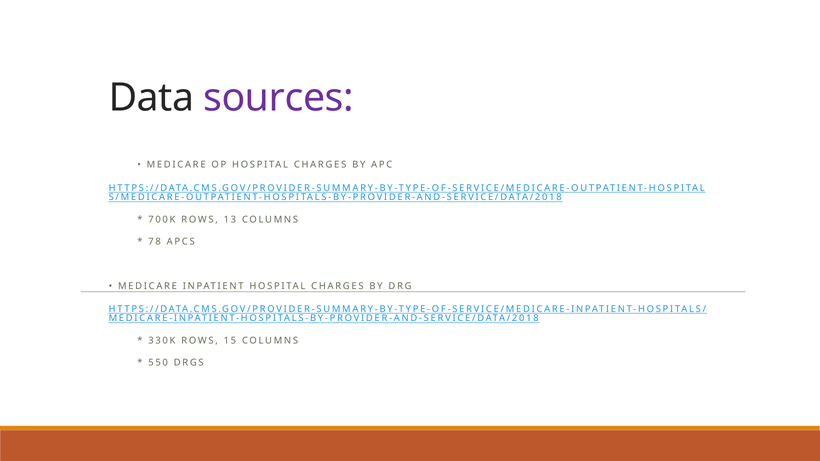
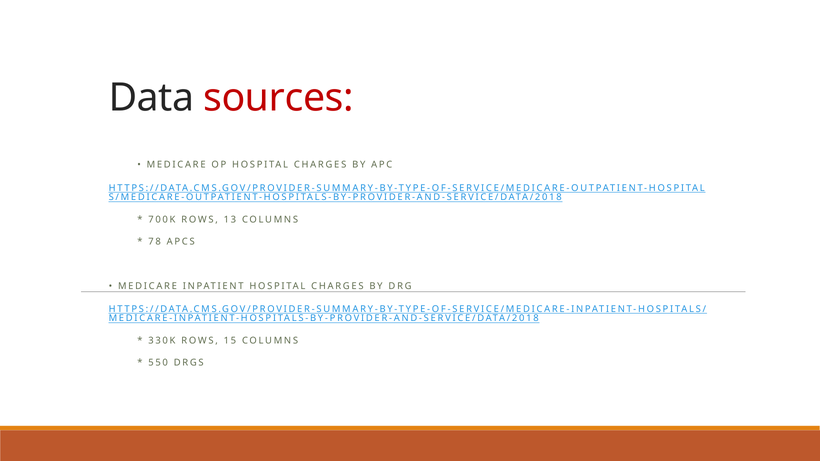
sources colour: purple -> red
